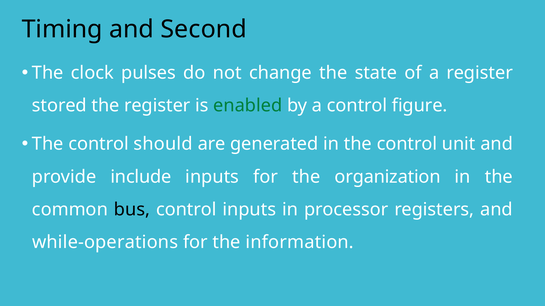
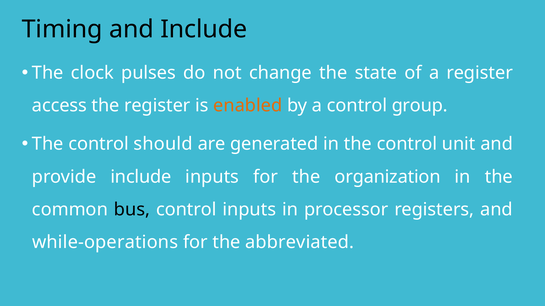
and Second: Second -> Include
stored: stored -> access
enabled colour: green -> orange
figure: figure -> group
information: information -> abbreviated
